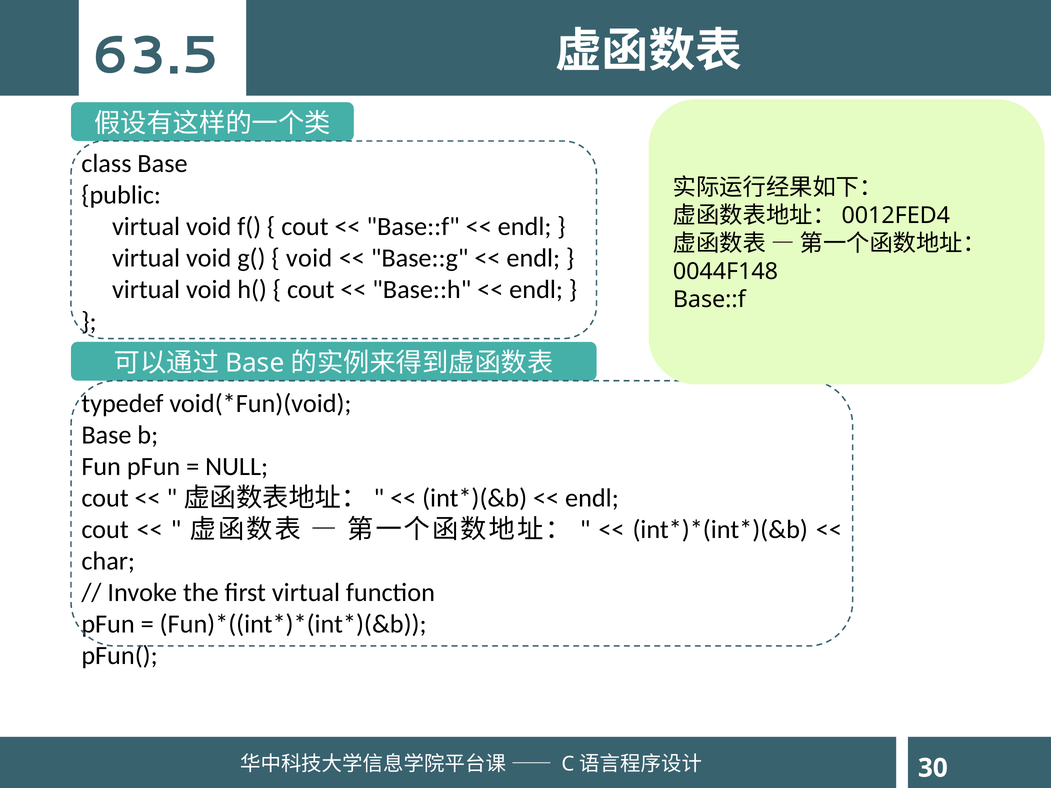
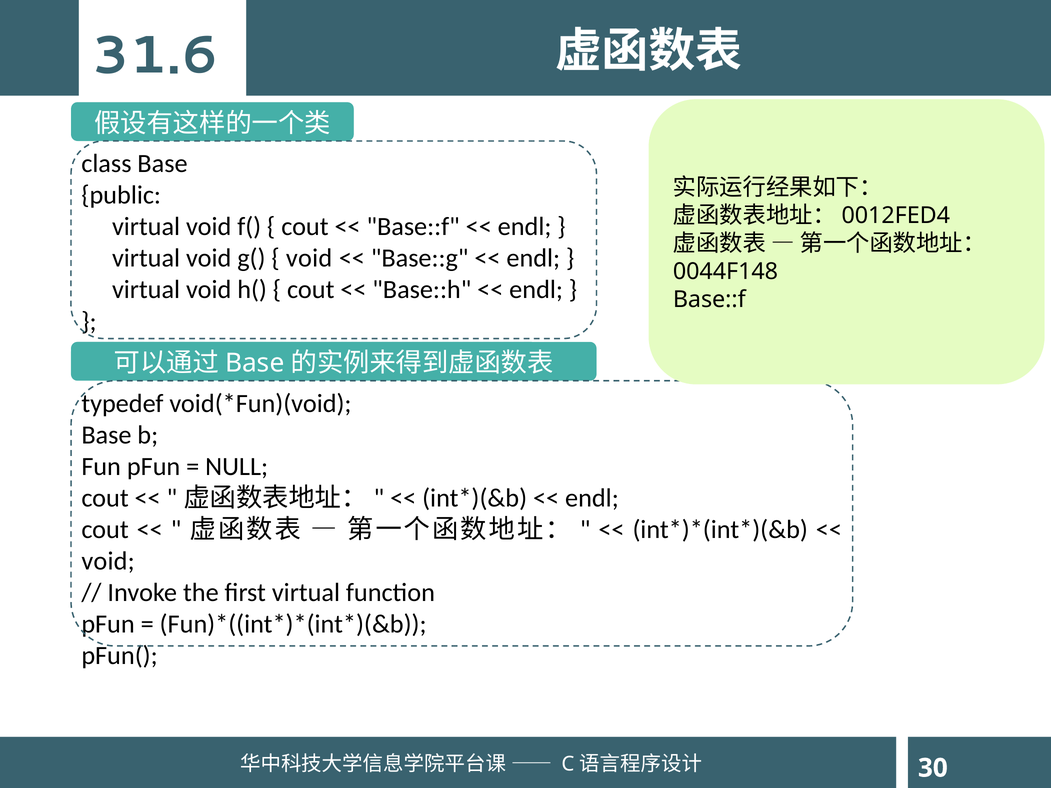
63.5: 63.5 -> 31.6
char at (108, 561): char -> void
